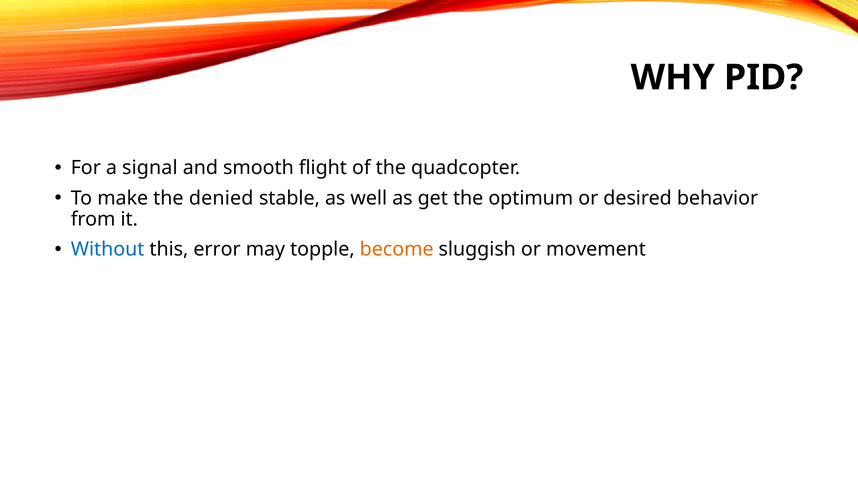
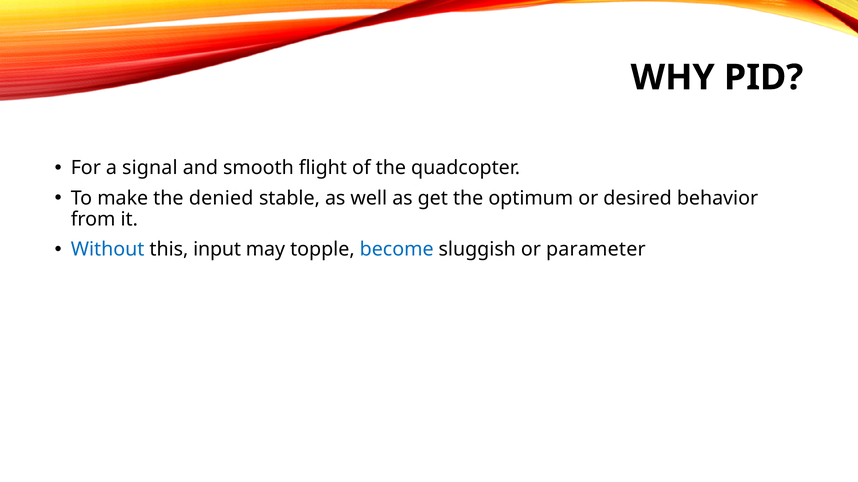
error: error -> input
become colour: orange -> blue
movement: movement -> parameter
